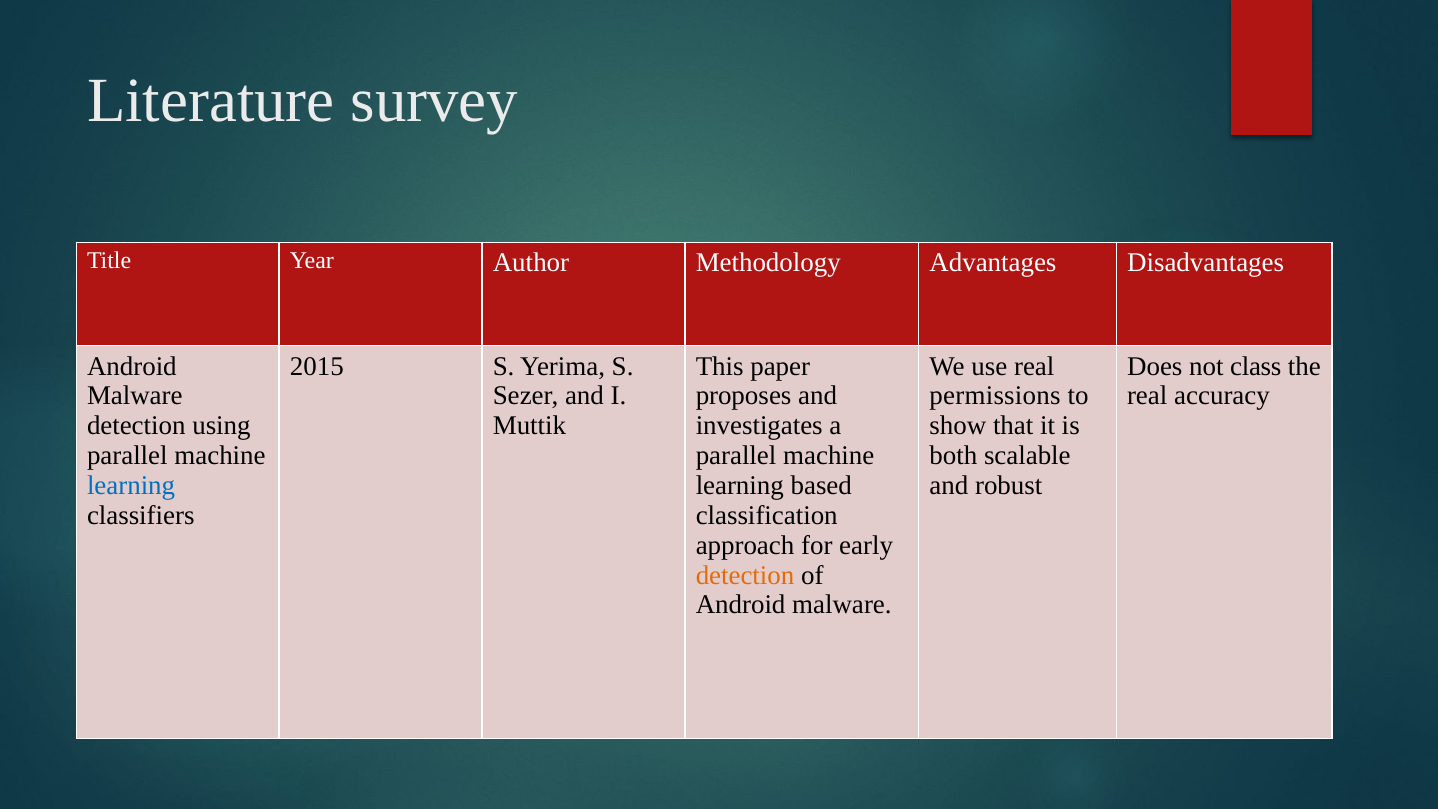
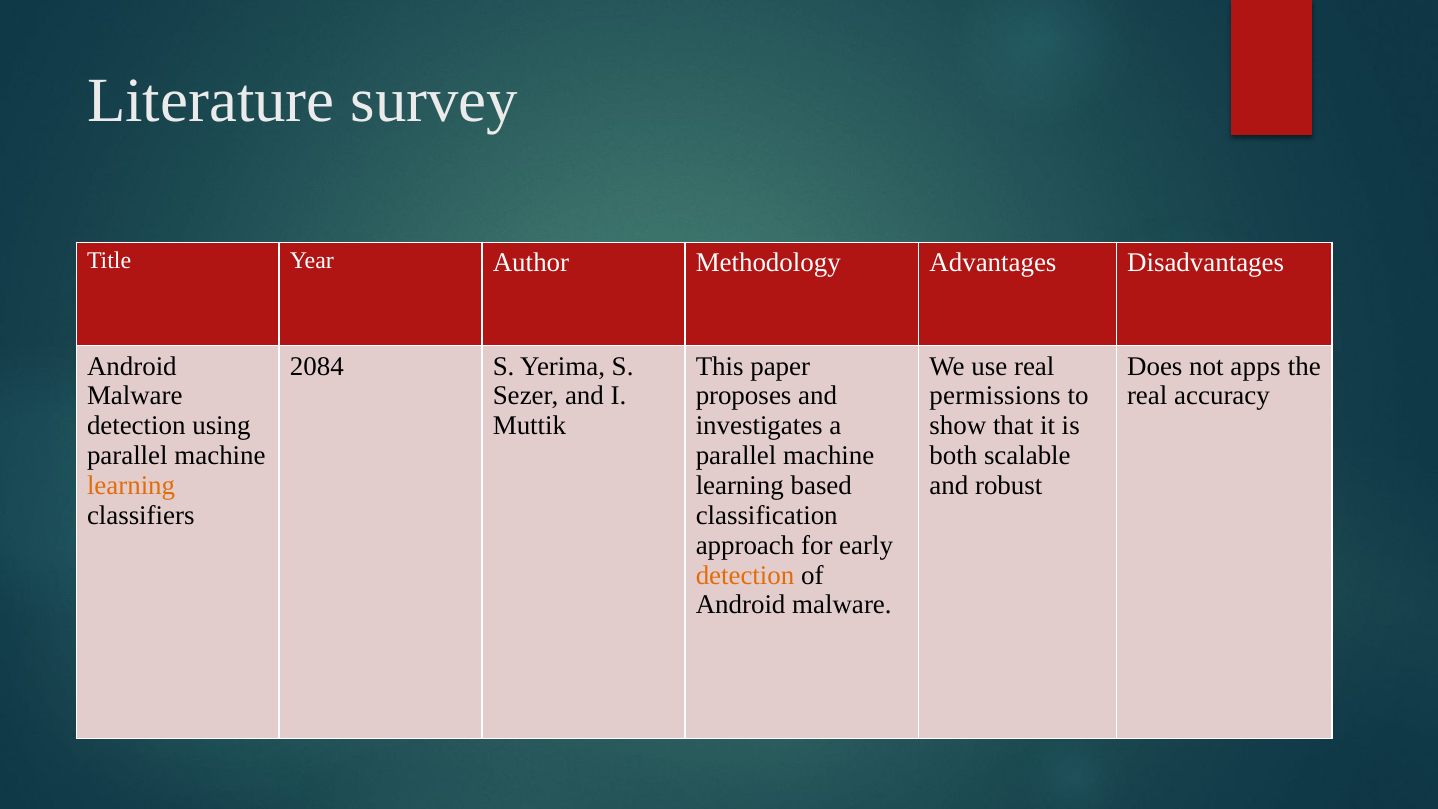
2015: 2015 -> 2084
class: class -> apps
learning at (131, 485) colour: blue -> orange
